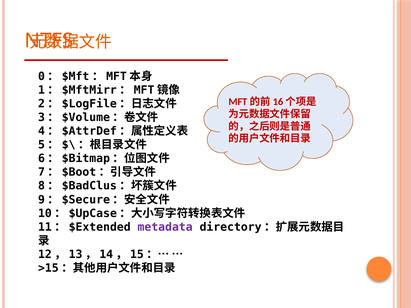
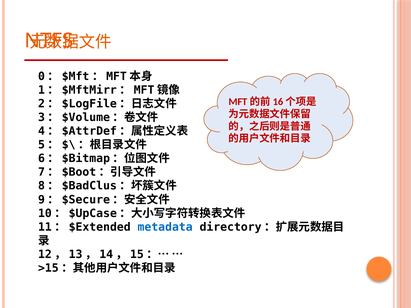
metadata colour: purple -> blue
